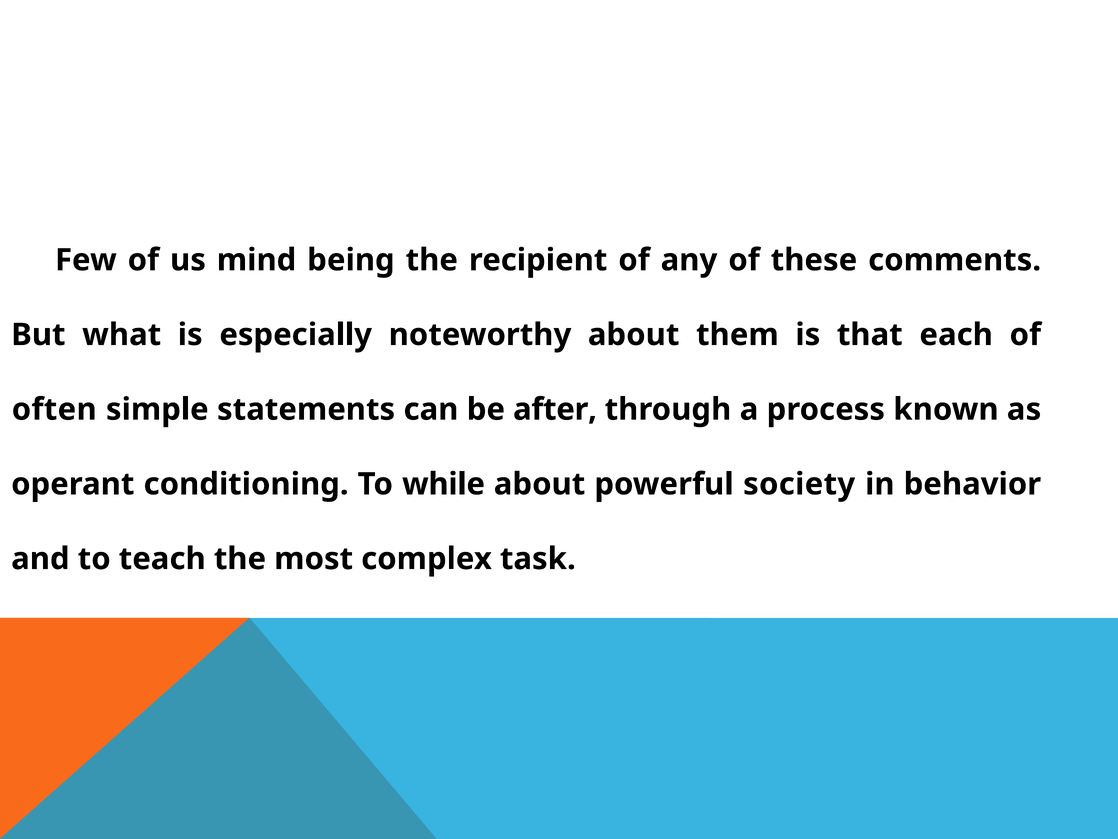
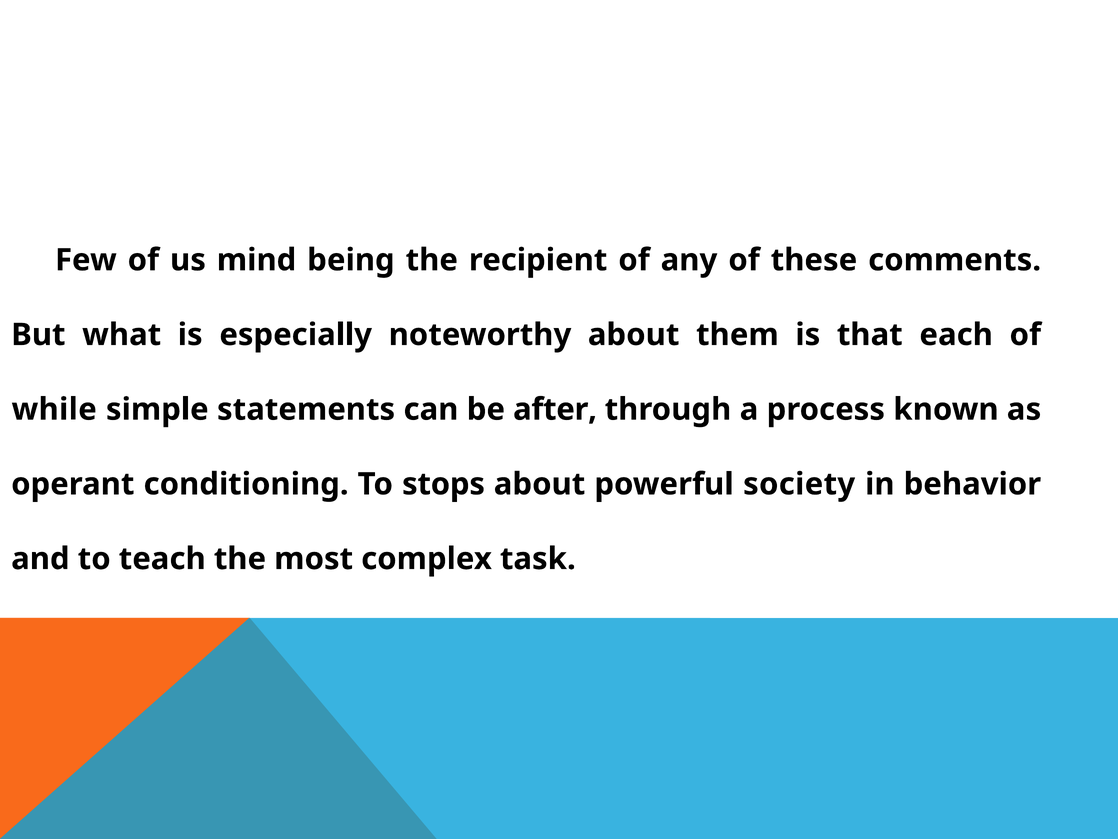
often: often -> while
while: while -> stops
